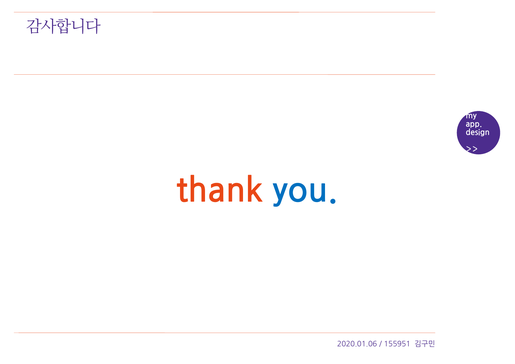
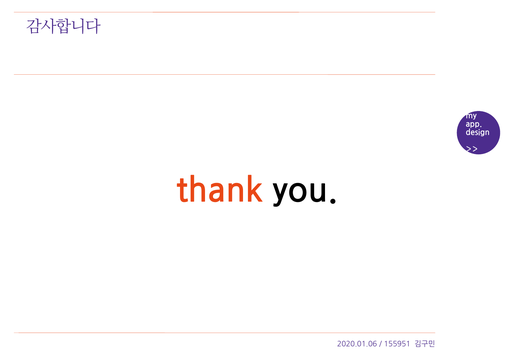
you colour: blue -> black
